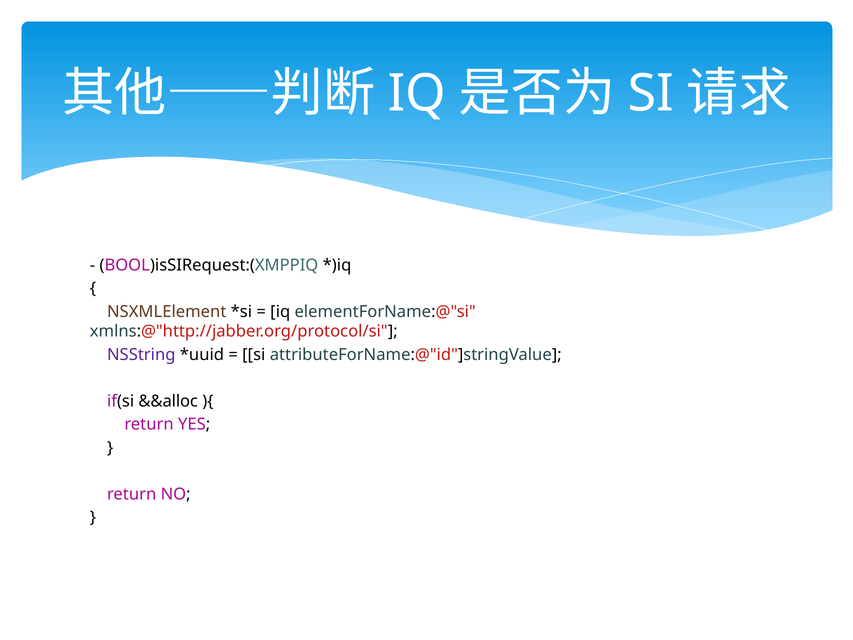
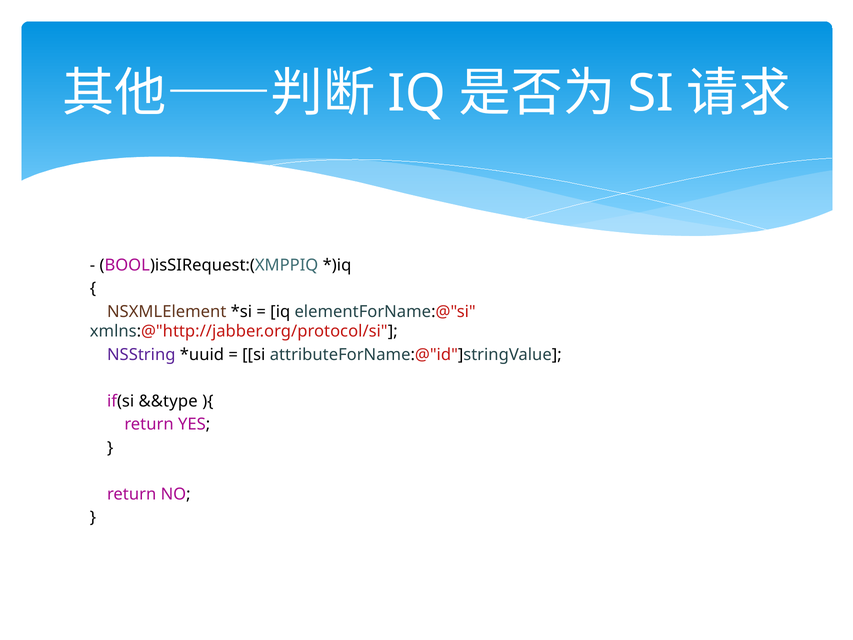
&&alloc: &&alloc -> &&type
